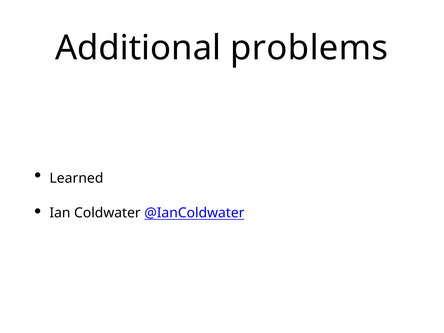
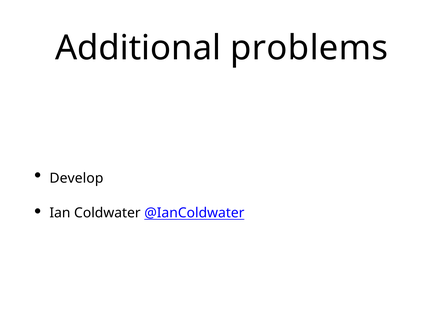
Learned: Learned -> Develop
